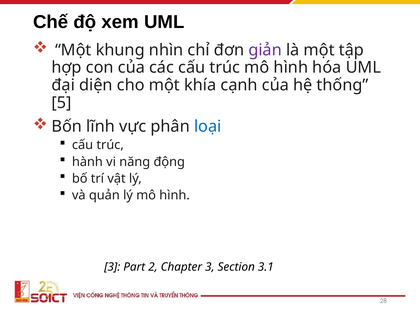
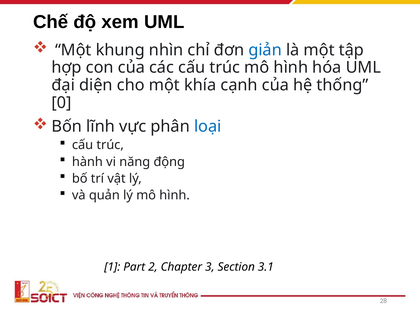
giản colour: purple -> blue
5: 5 -> 0
3 at (112, 267): 3 -> 1
